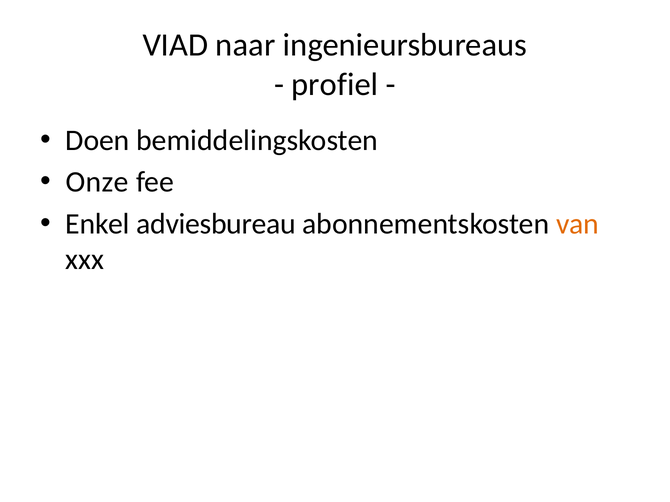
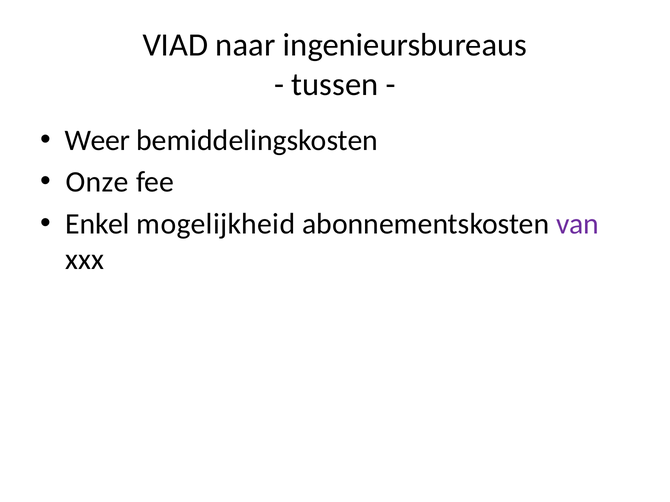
profiel: profiel -> tussen
Doen: Doen -> Weer
adviesbureau: adviesbureau -> mogelijkheid
van colour: orange -> purple
